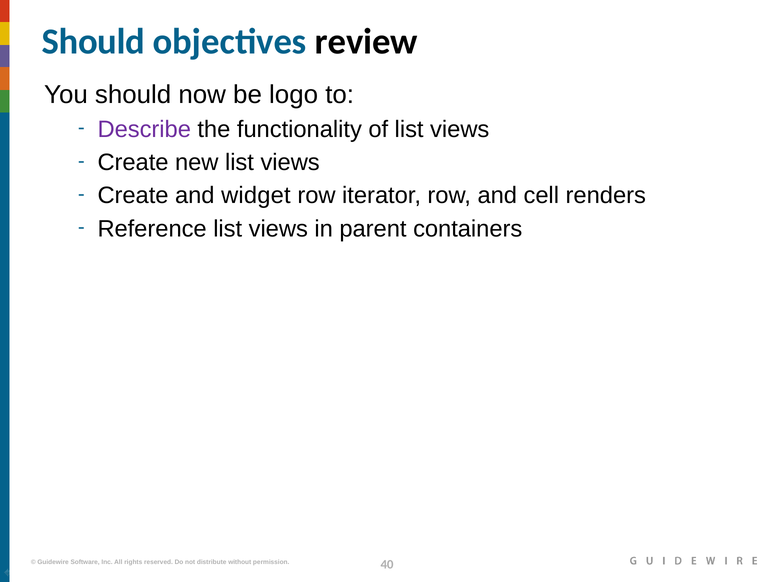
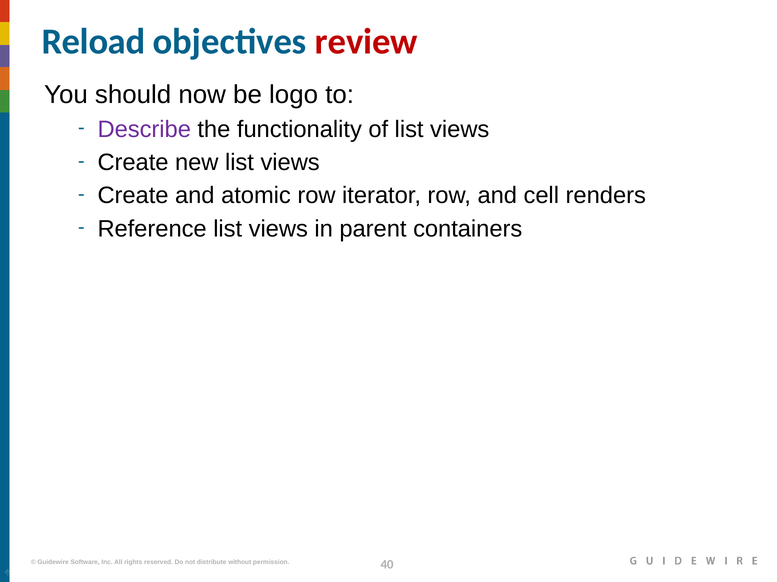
Should at (93, 42): Should -> Reload
review colour: black -> red
widget: widget -> atomic
